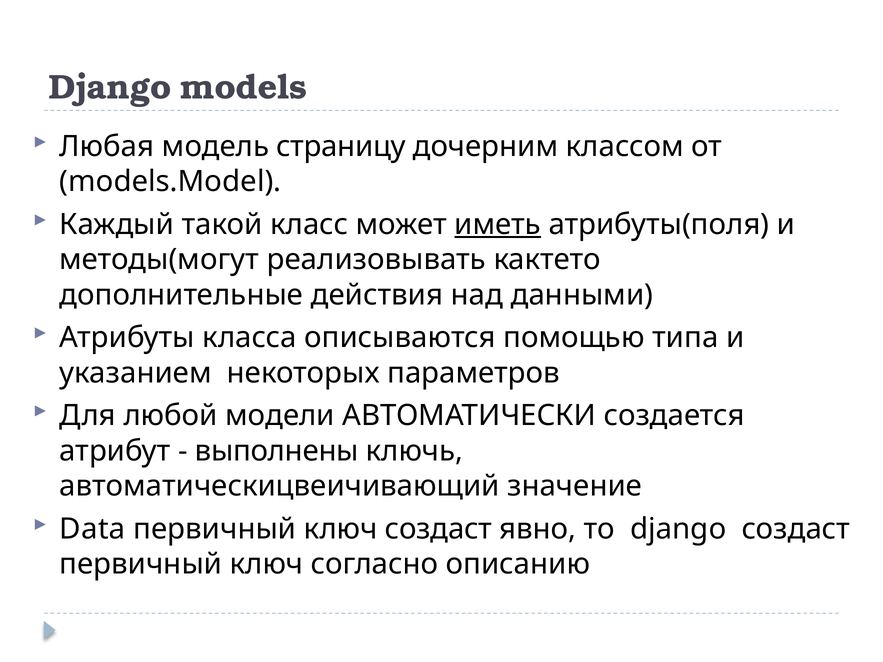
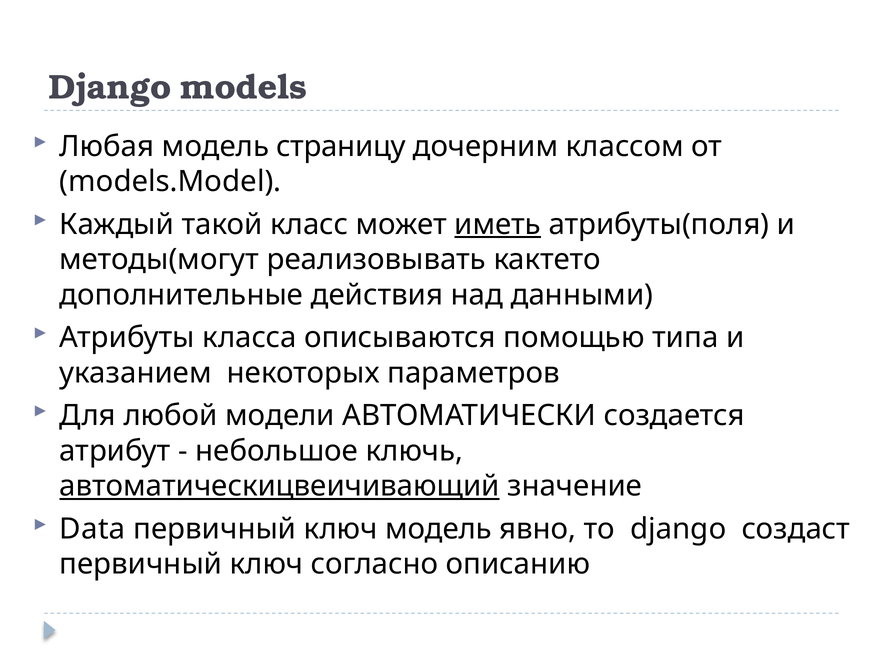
выполнены: выполнены -> небольшое
автоматическицвеичивающий underline: none -> present
ключ создаст: создаст -> модель
